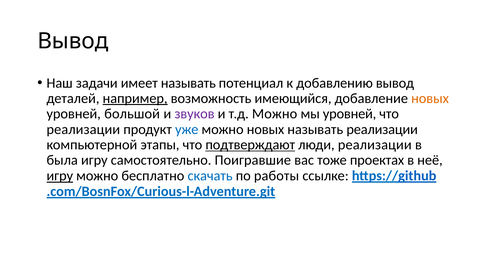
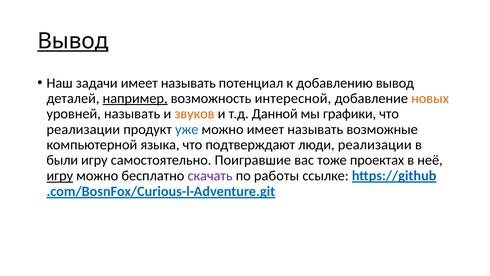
Вывод at (73, 41) underline: none -> present
имеющийся: имеющийся -> интересной
уровней большой: большой -> называть
звуков colour: purple -> orange
т.д Можно: Можно -> Данной
мы уровней: уровней -> графики
можно новых: новых -> имеет
называть реализации: реализации -> возможные
этапы: этапы -> языка
подтверждают underline: present -> none
была: была -> были
скачать colour: blue -> purple
